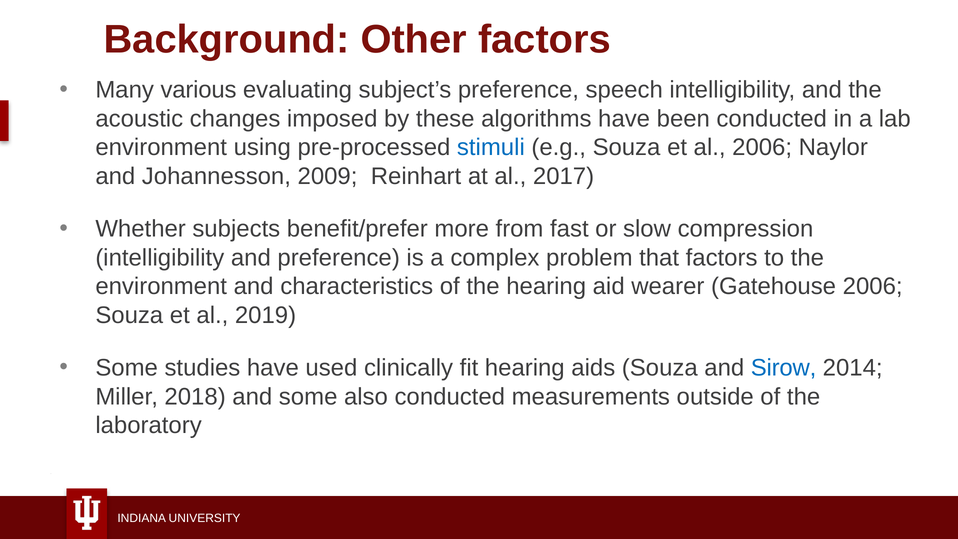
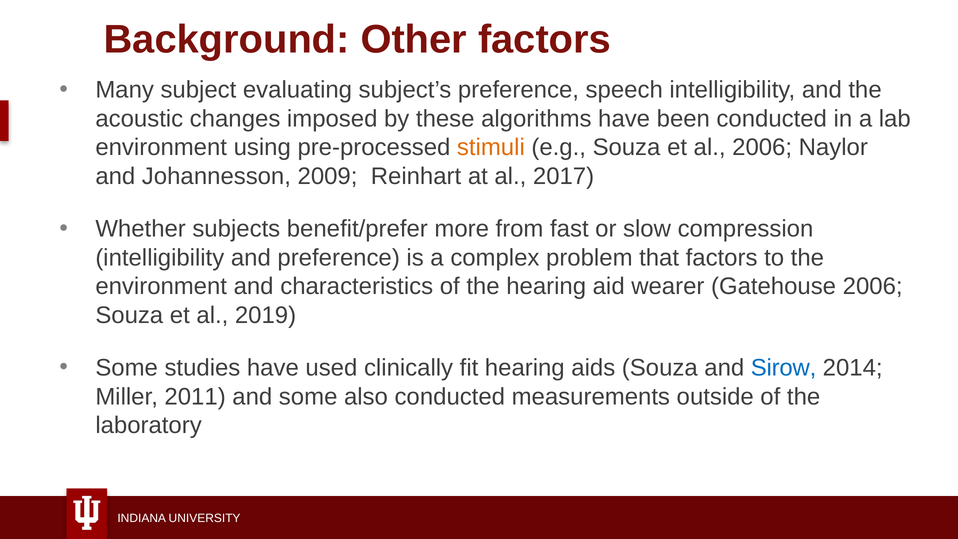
various: various -> subject
stimuli colour: blue -> orange
2018: 2018 -> 2011
